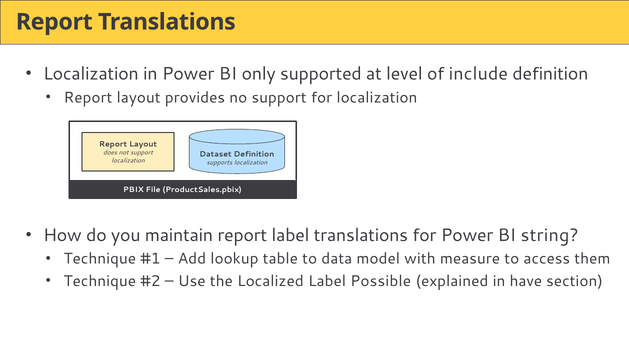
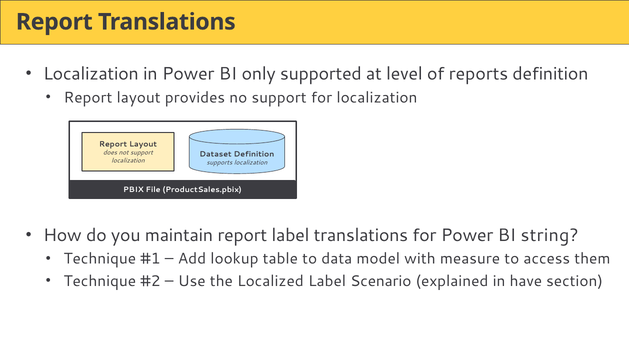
include: include -> reports
Possible: Possible -> Scenario
